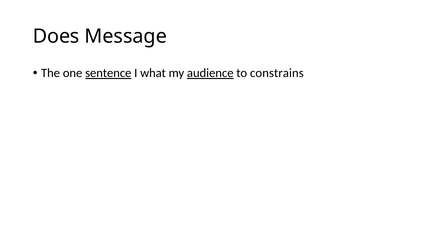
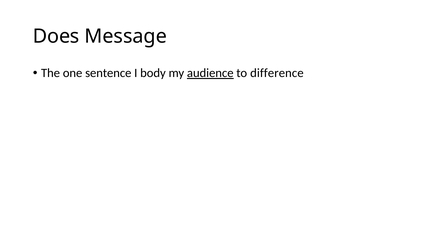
sentence underline: present -> none
what: what -> body
constrains: constrains -> difference
